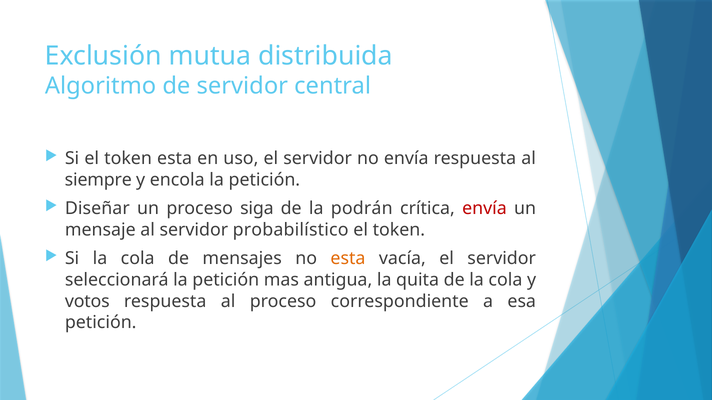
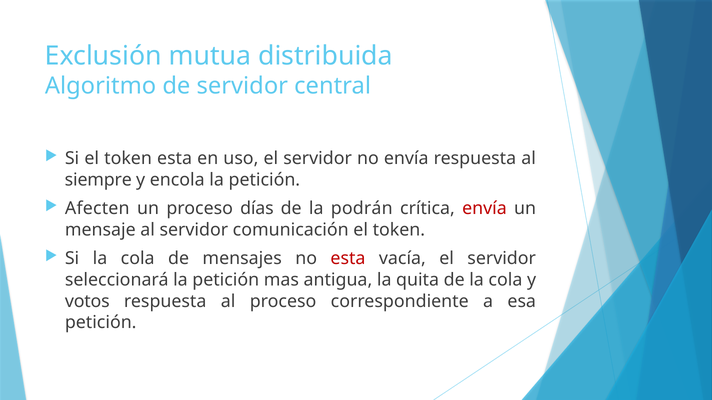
Diseñar: Diseñar -> Afecten
siga: siga -> días
probabilístico: probabilístico -> comunicación
esta at (348, 259) colour: orange -> red
